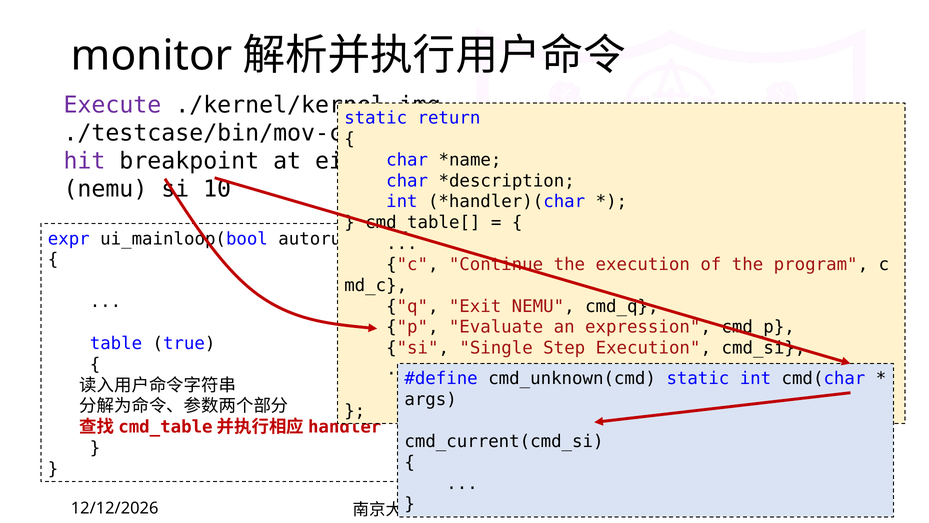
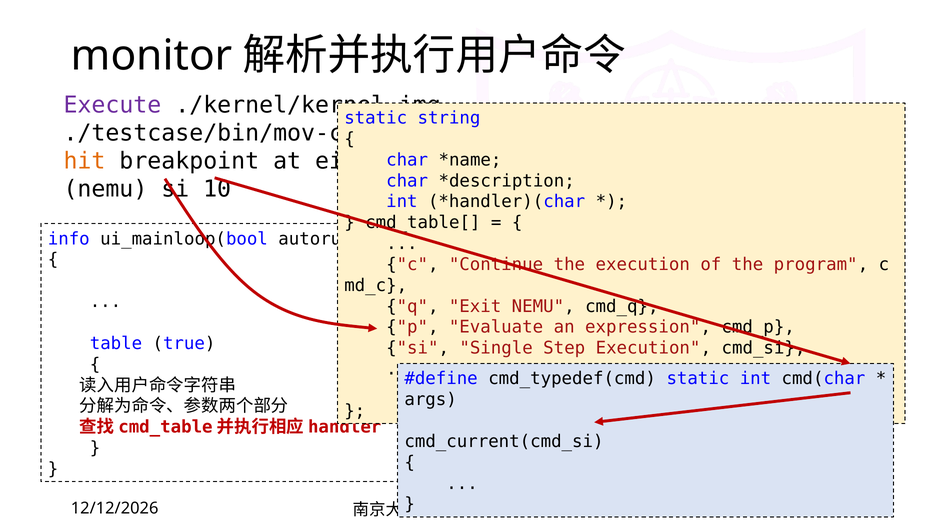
return: return -> string
hit colour: purple -> orange
expr: expr -> info
cmd_unknown(cmd: cmd_unknown(cmd -> cmd_typedef(cmd
